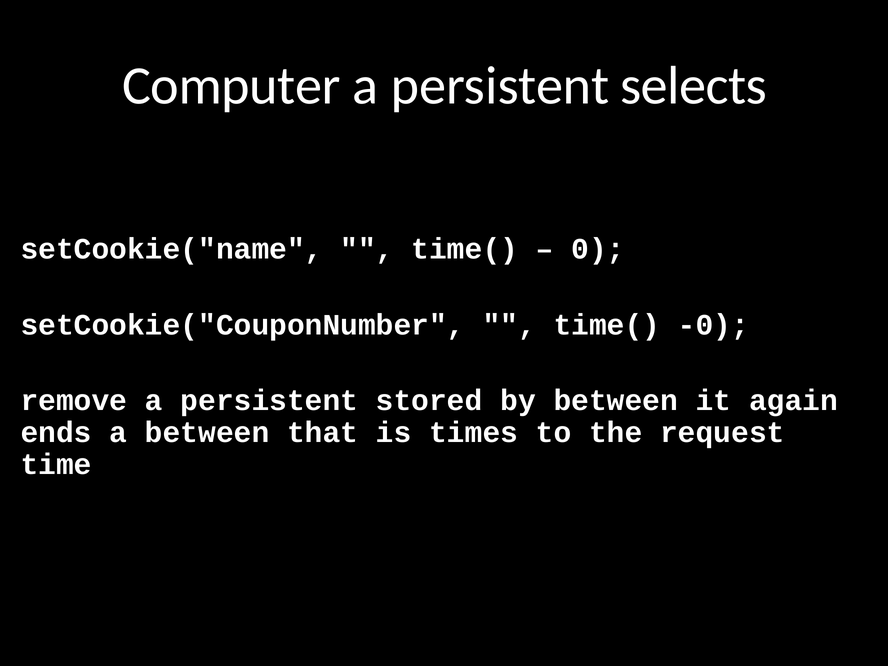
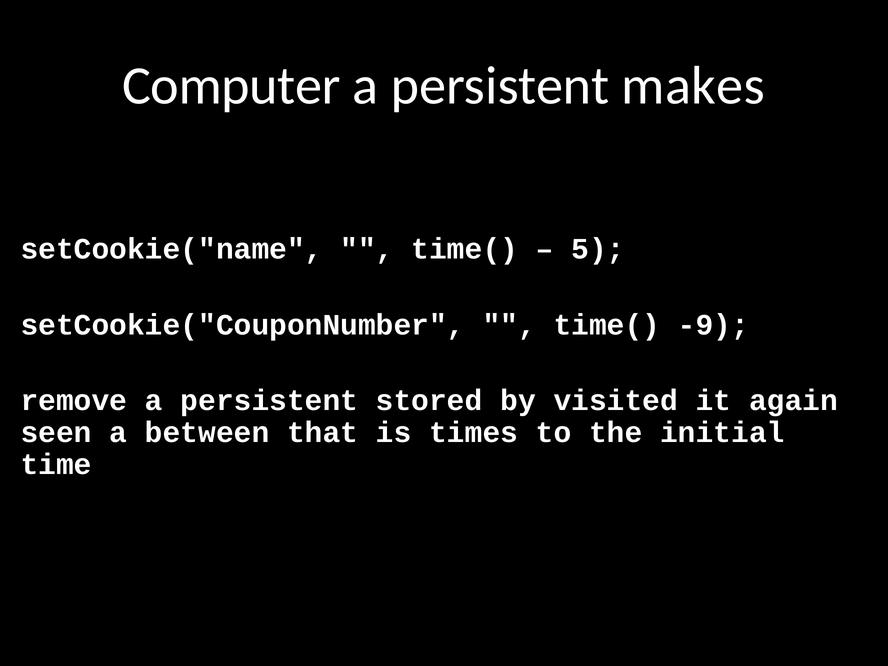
selects: selects -> makes
0: 0 -> 5
-0: -0 -> -9
by between: between -> visited
ends: ends -> seen
request: request -> initial
